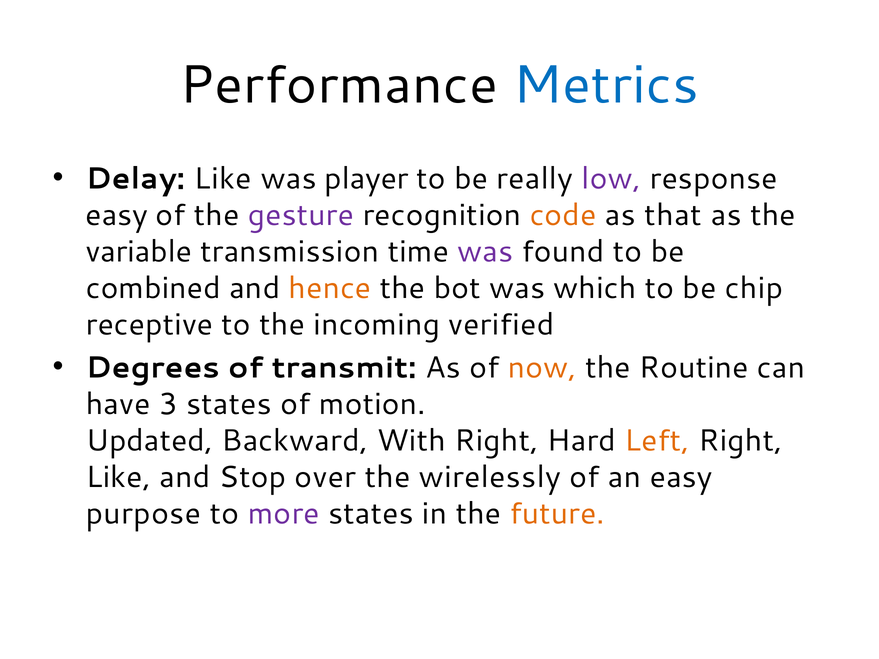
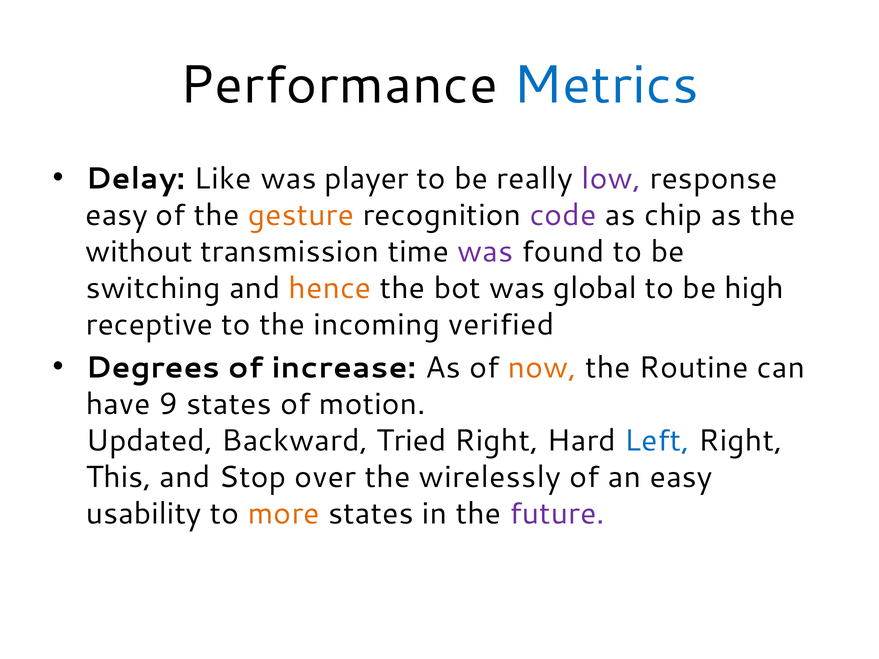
gesture colour: purple -> orange
code colour: orange -> purple
that: that -> chip
variable: variable -> without
combined: combined -> switching
which: which -> global
chip: chip -> high
transmit: transmit -> increase
3: 3 -> 9
With: With -> Tried
Left colour: orange -> blue
Like at (118, 477): Like -> This
purpose: purpose -> usability
more colour: purple -> orange
future colour: orange -> purple
